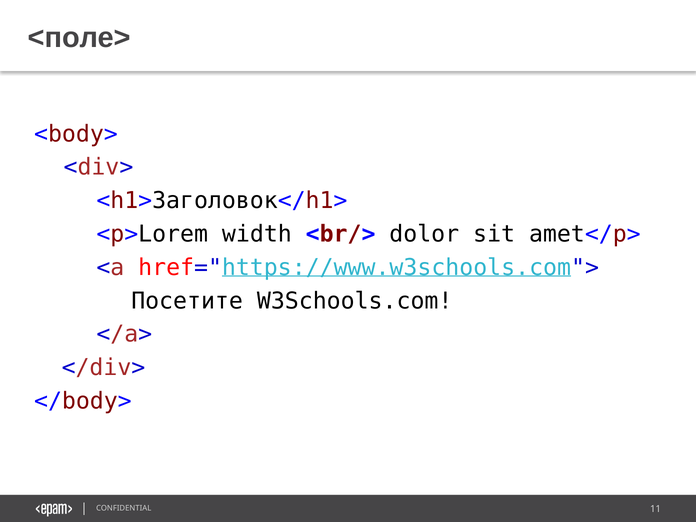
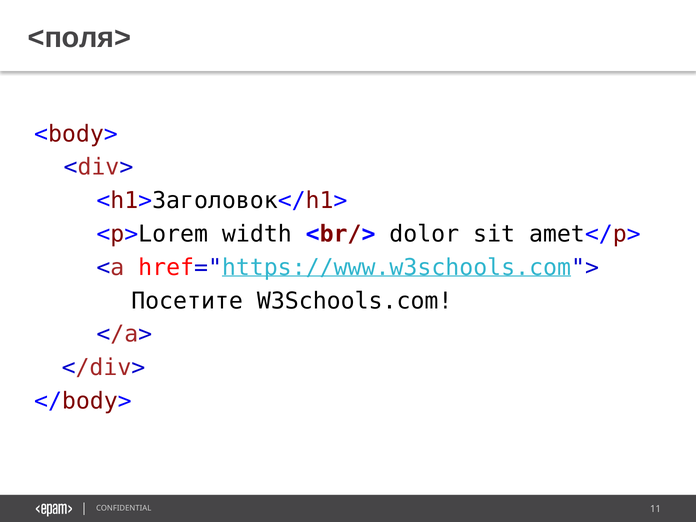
<поле>: <поле> -> <поля>
